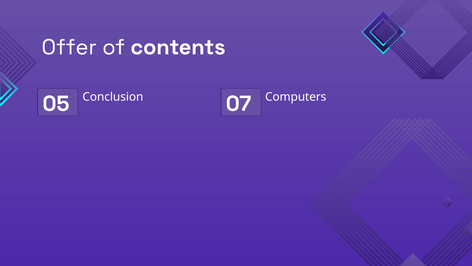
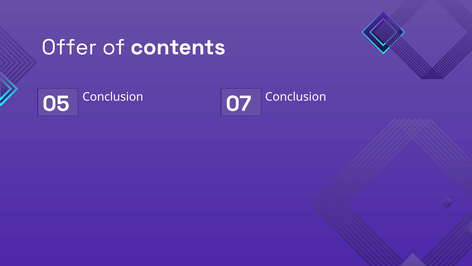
05 Computers: Computers -> Conclusion
